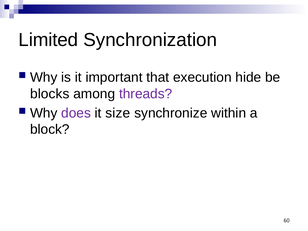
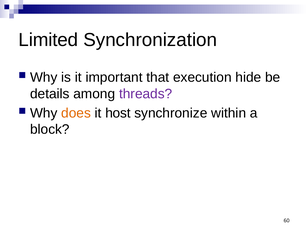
blocks: blocks -> details
does colour: purple -> orange
size: size -> host
